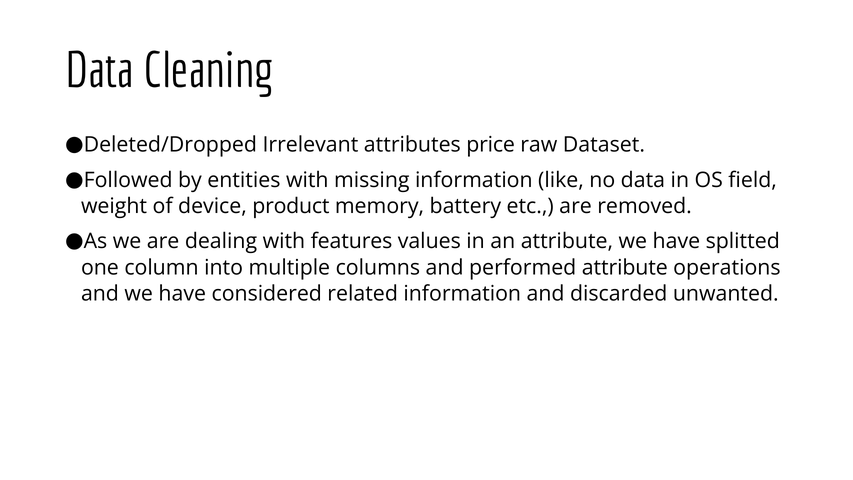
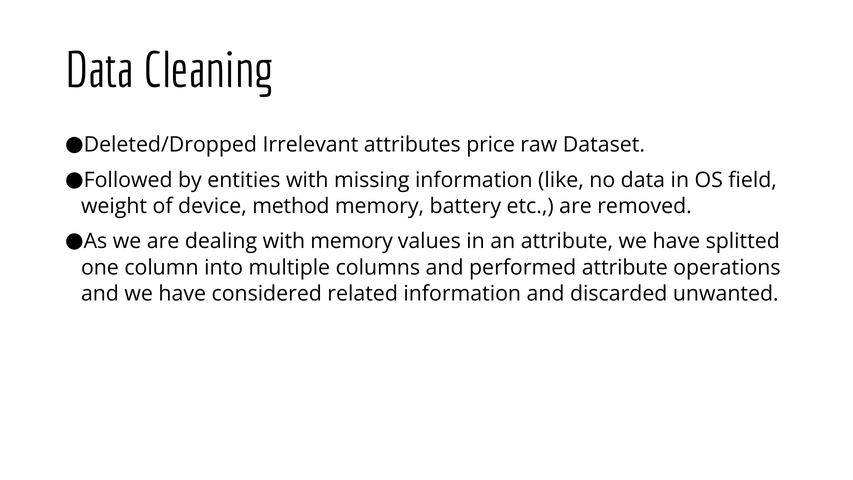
product: product -> method
with features: features -> memory
